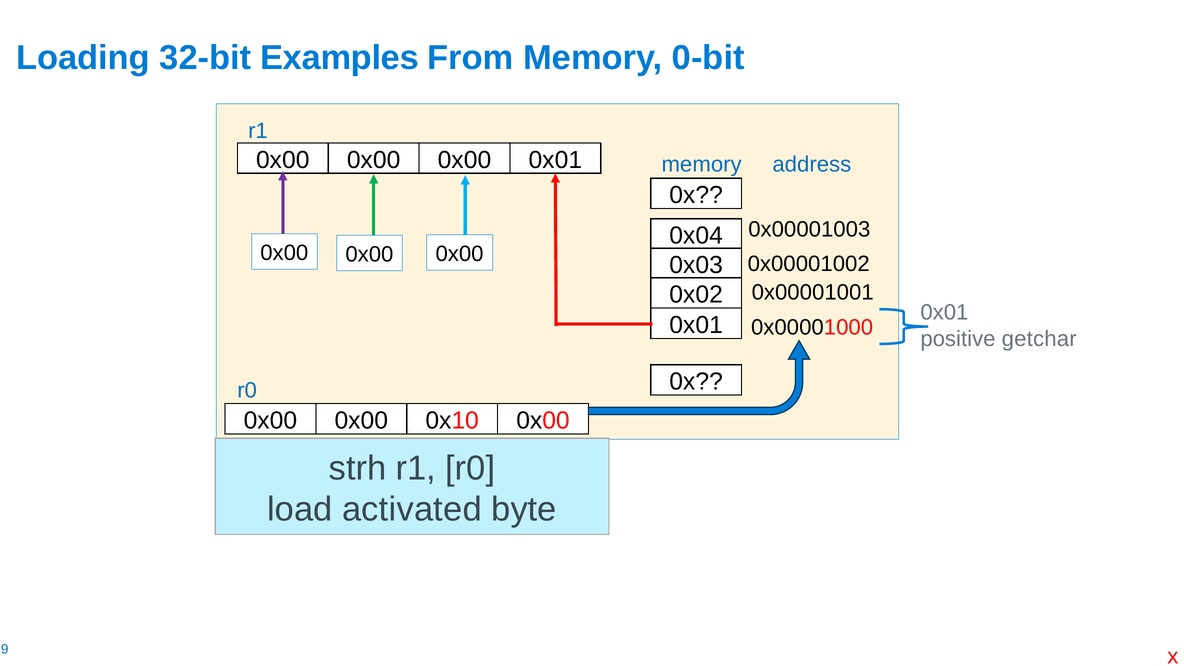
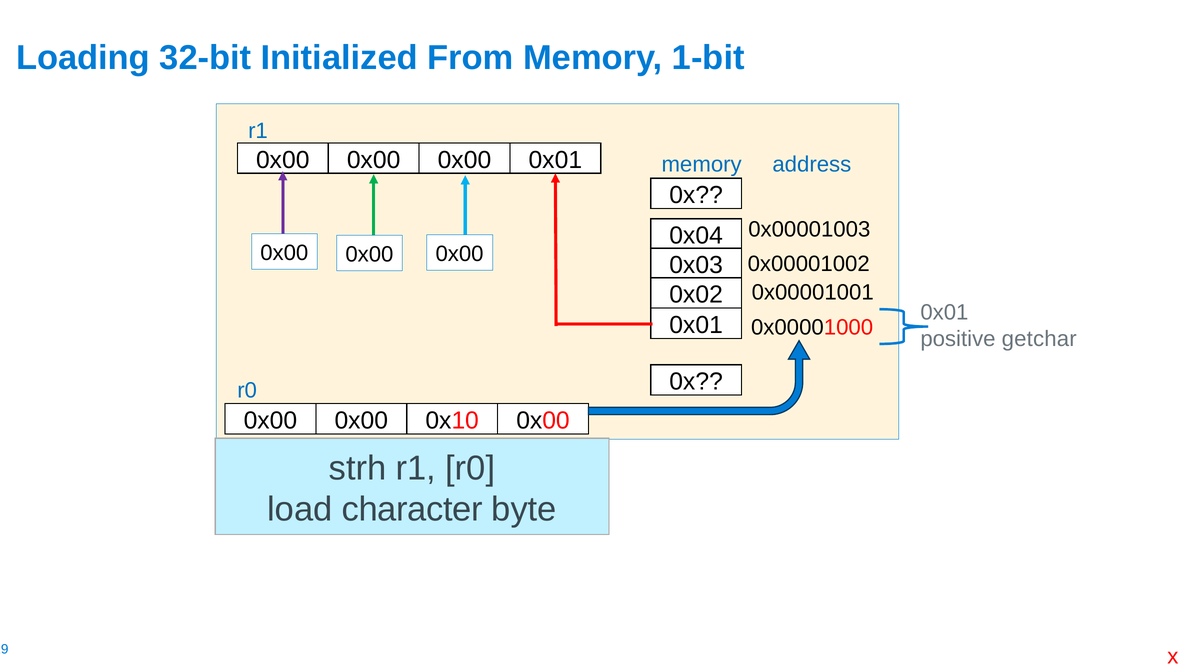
Examples: Examples -> Initialized
0-bit: 0-bit -> 1-bit
activated: activated -> character
